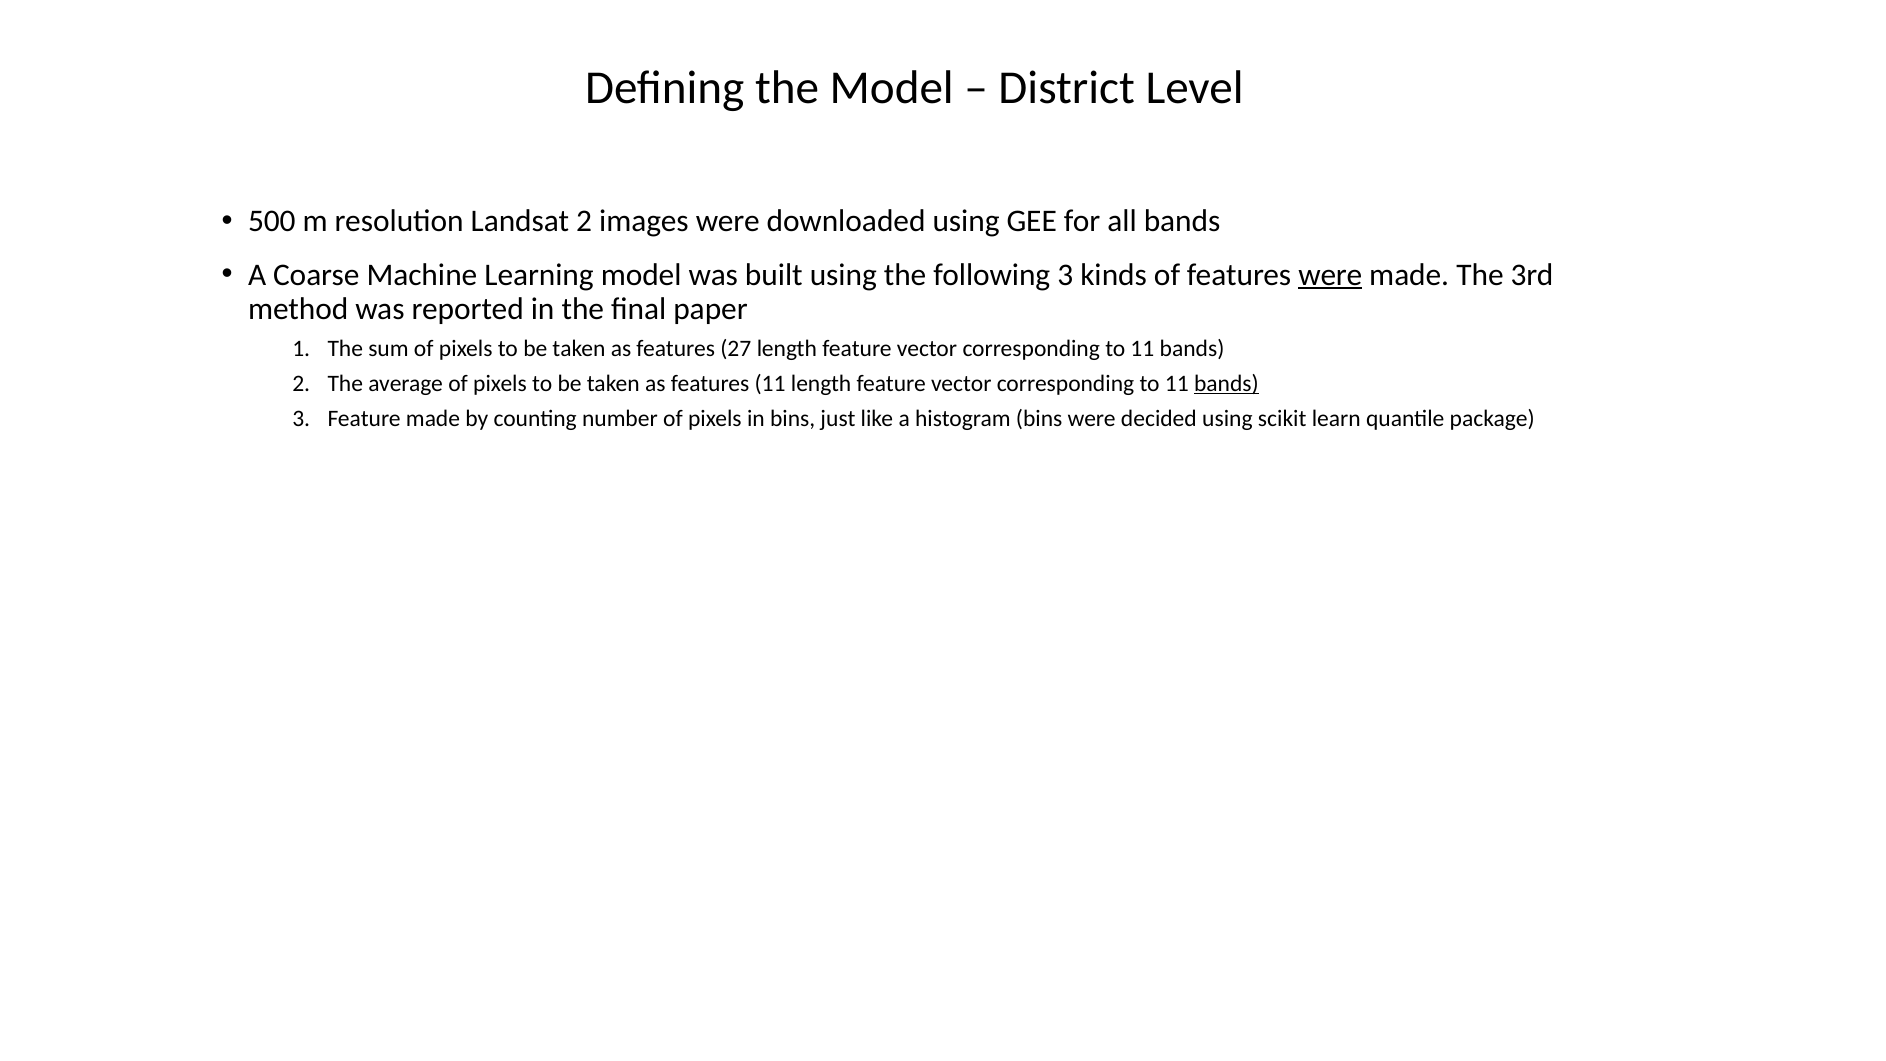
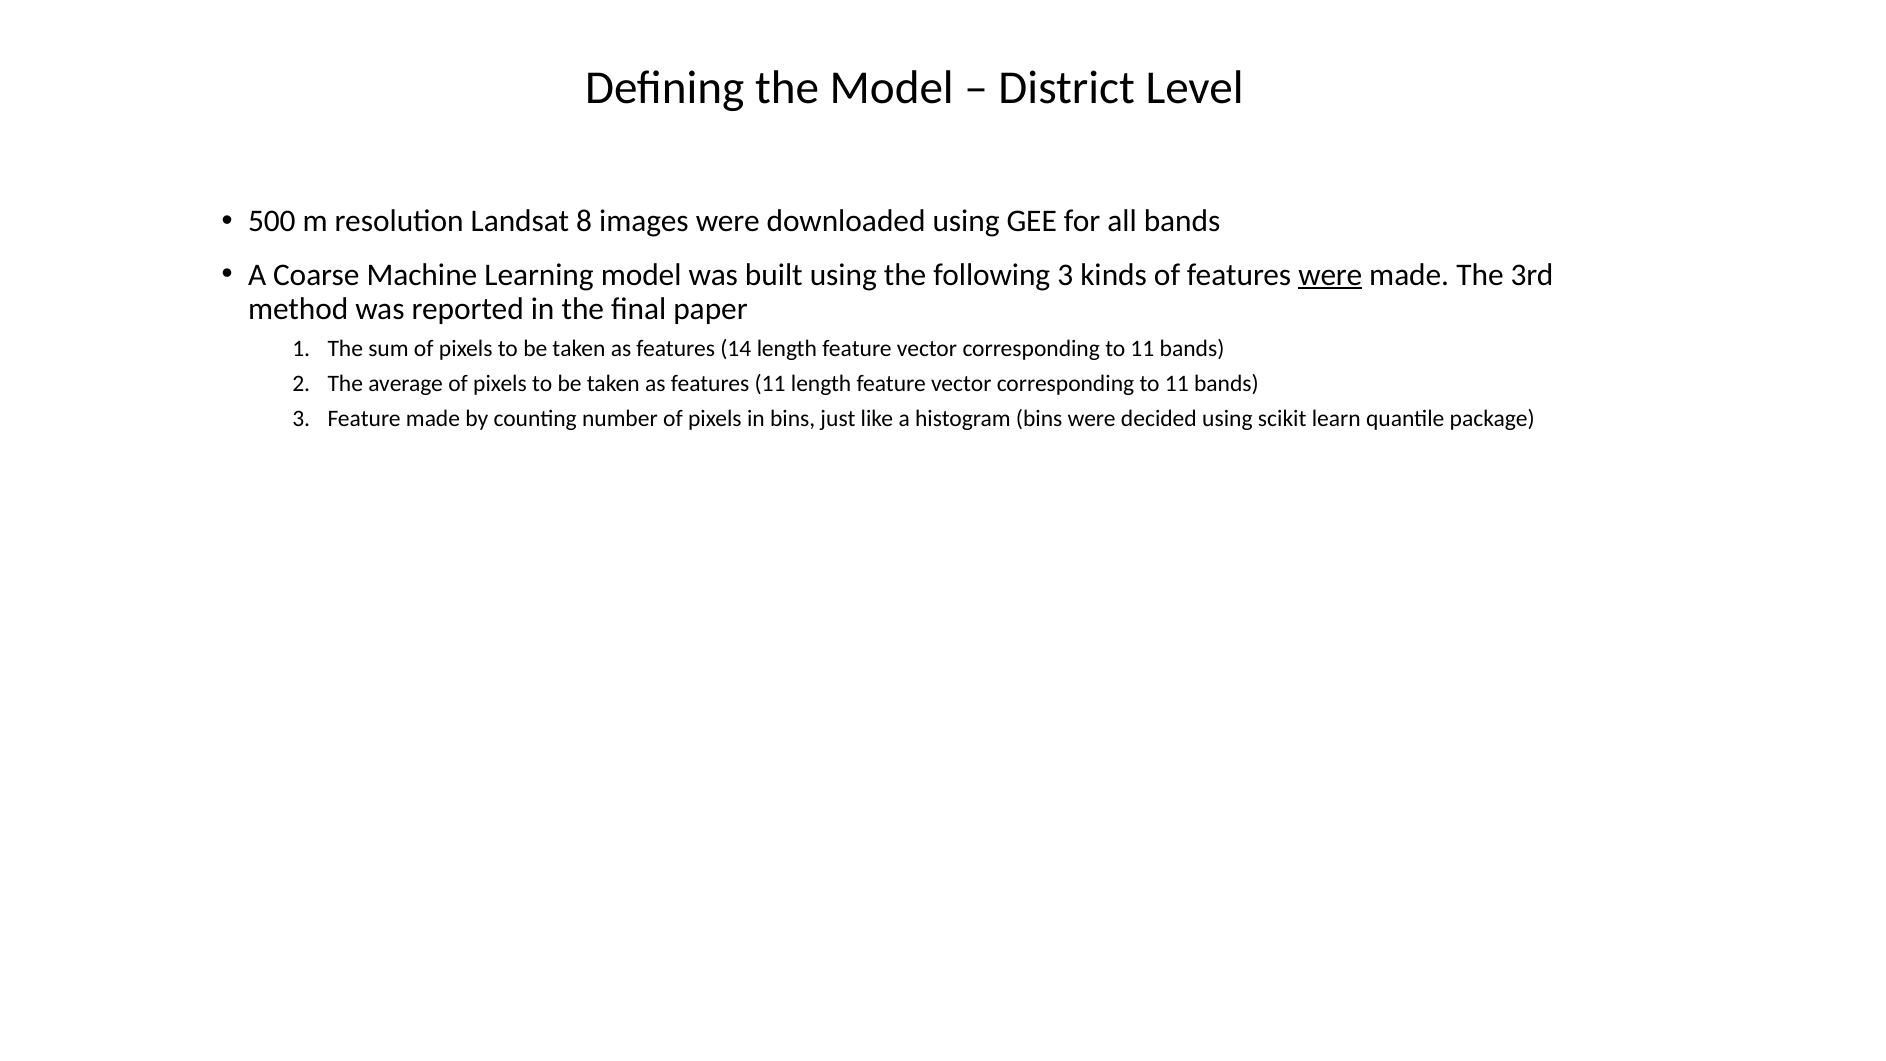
Landsat 2: 2 -> 8
27: 27 -> 14
bands at (1226, 383) underline: present -> none
